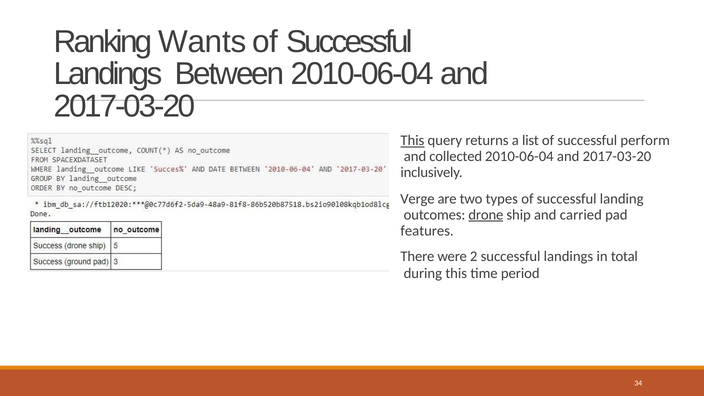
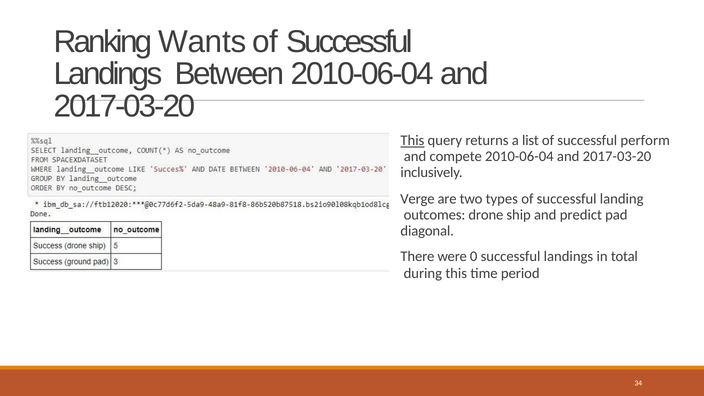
collected: collected -> compete
drone underline: present -> none
carried: carried -> predict
features: features -> diagonal
2: 2 -> 0
